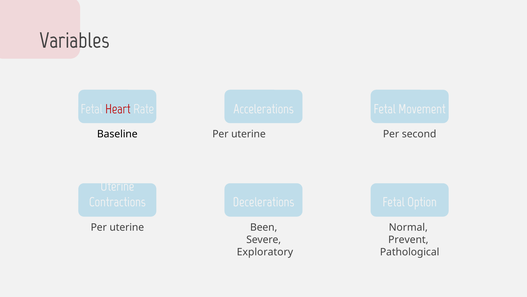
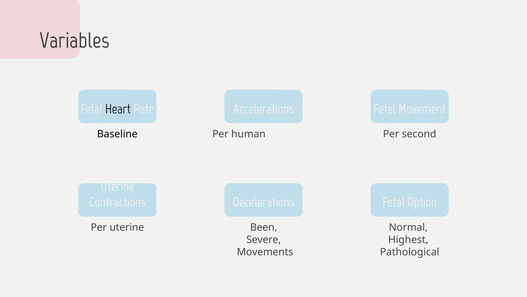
Heart colour: red -> black
uterine at (248, 134): uterine -> human
Prevent: Prevent -> Highest
Exploratory: Exploratory -> Movements
